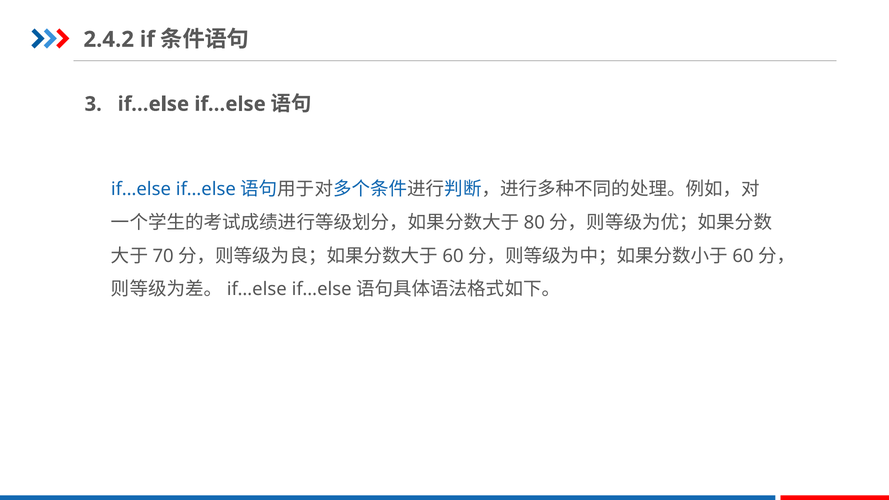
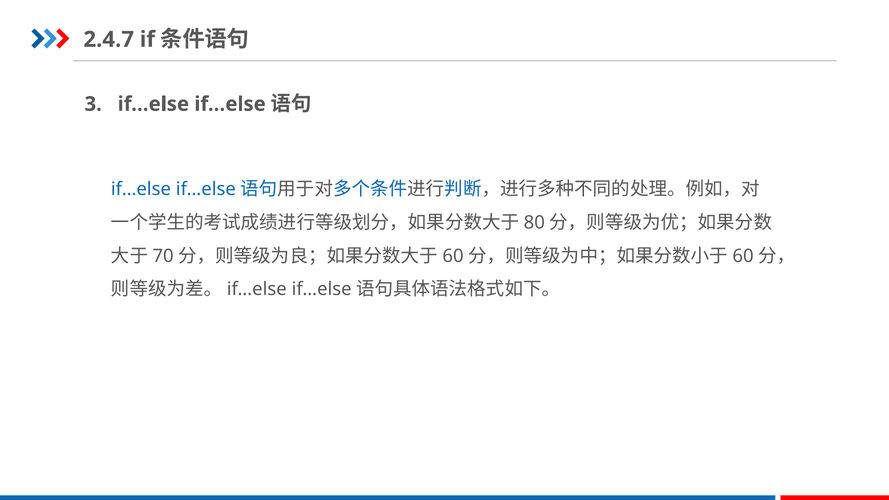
2.4.2: 2.4.2 -> 2.4.7
